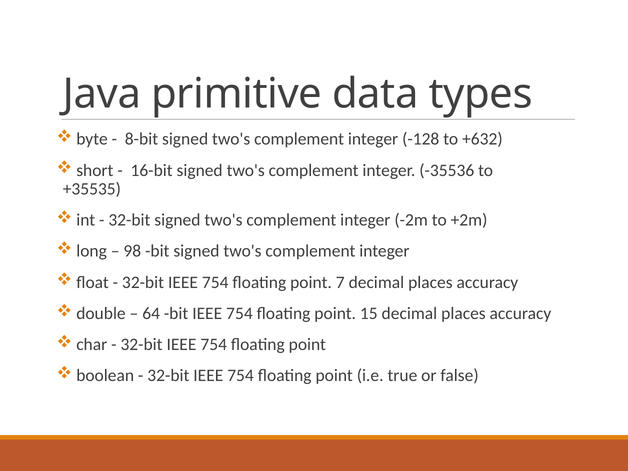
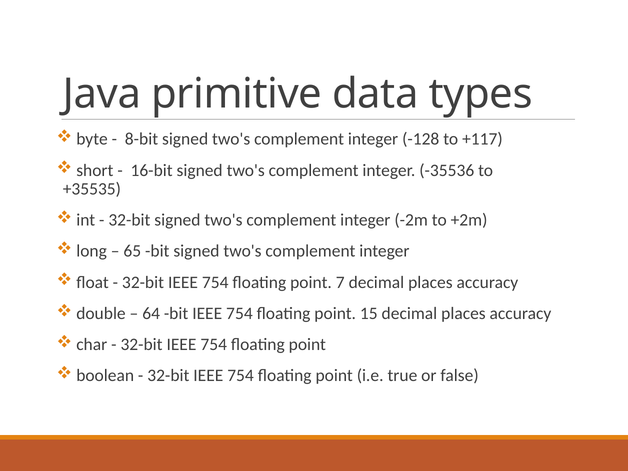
+632: +632 -> +117
98: 98 -> 65
